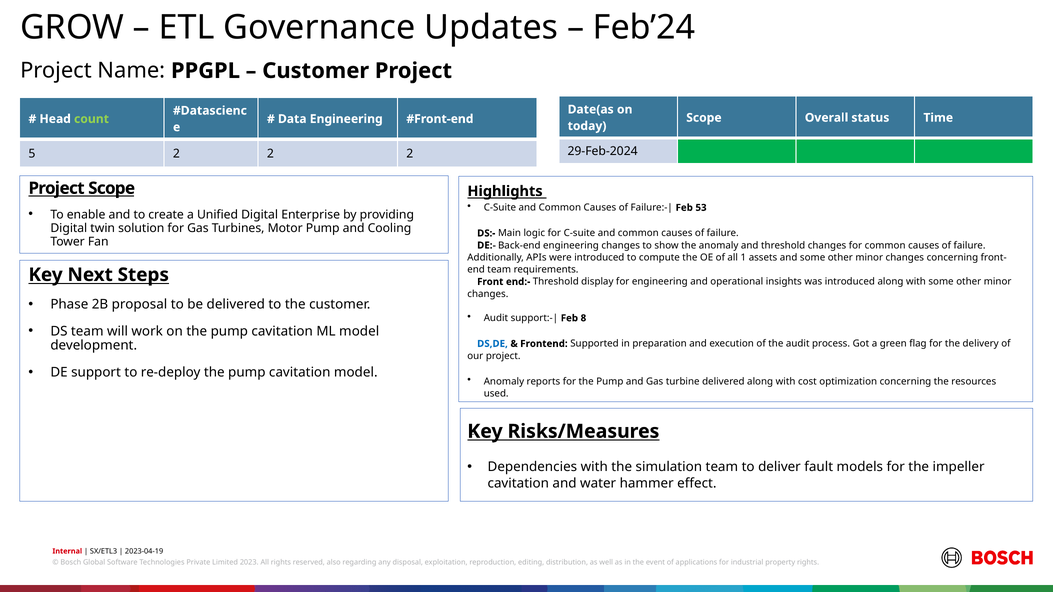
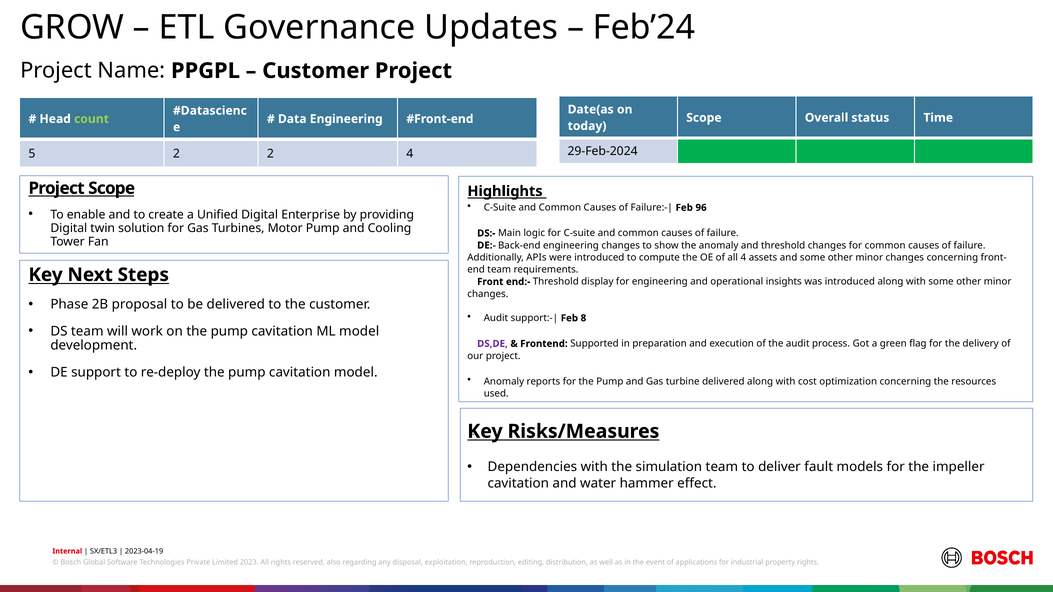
2 2 2: 2 -> 4
53: 53 -> 96
all 1: 1 -> 4
DS,DE colour: blue -> purple
